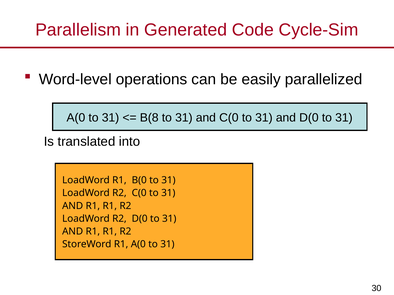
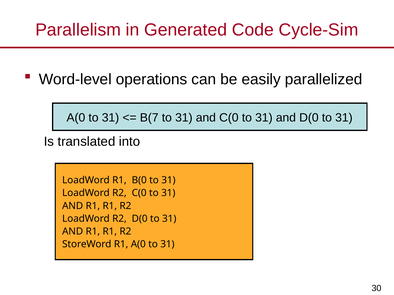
B(8: B(8 -> B(7
